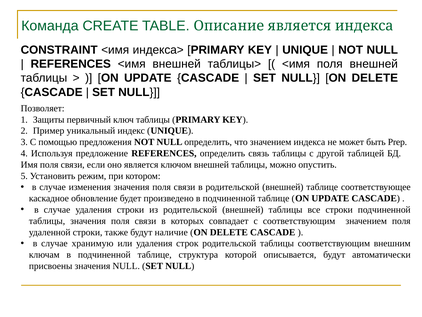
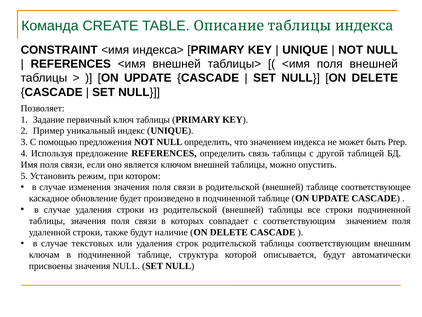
Описание является: является -> таблицы
Защиты: Защиты -> Задание
хранимую: хранимую -> текстовых
